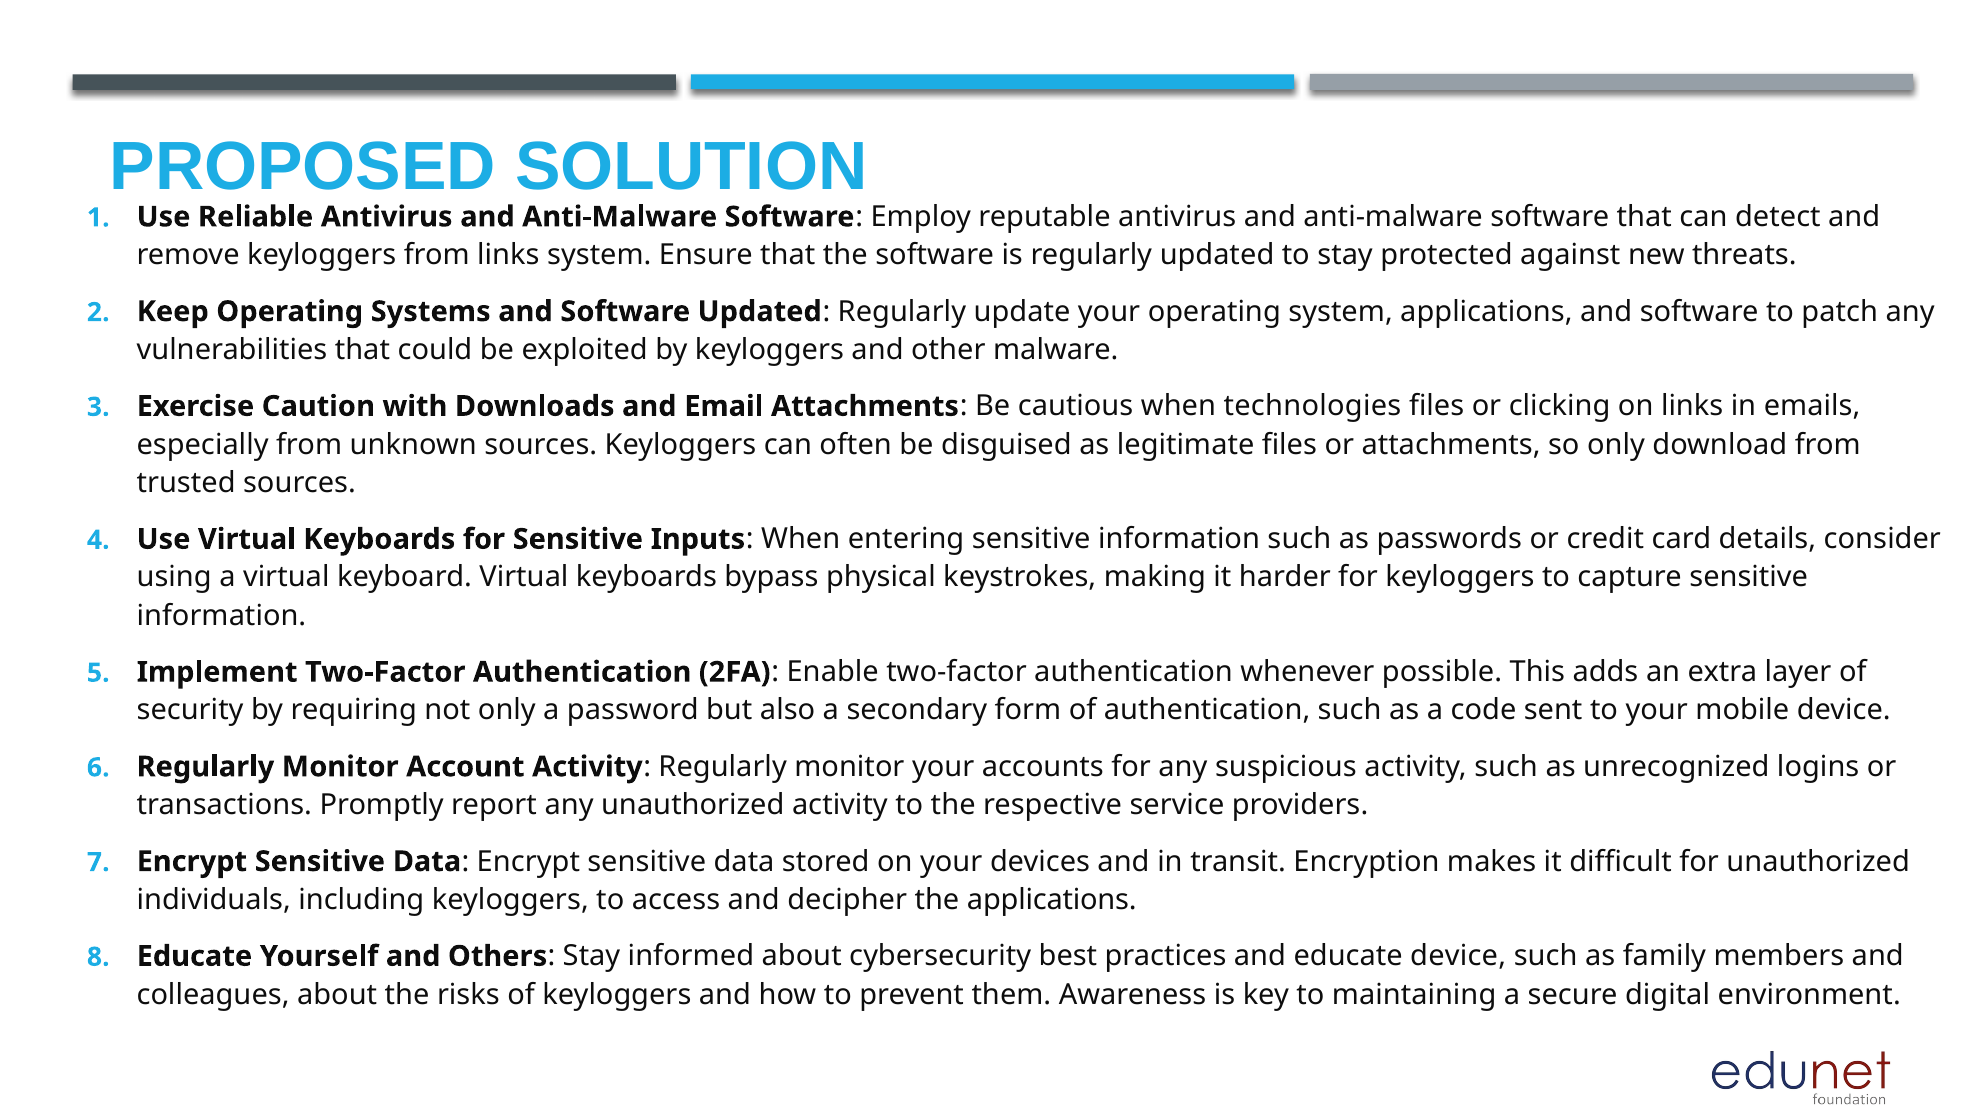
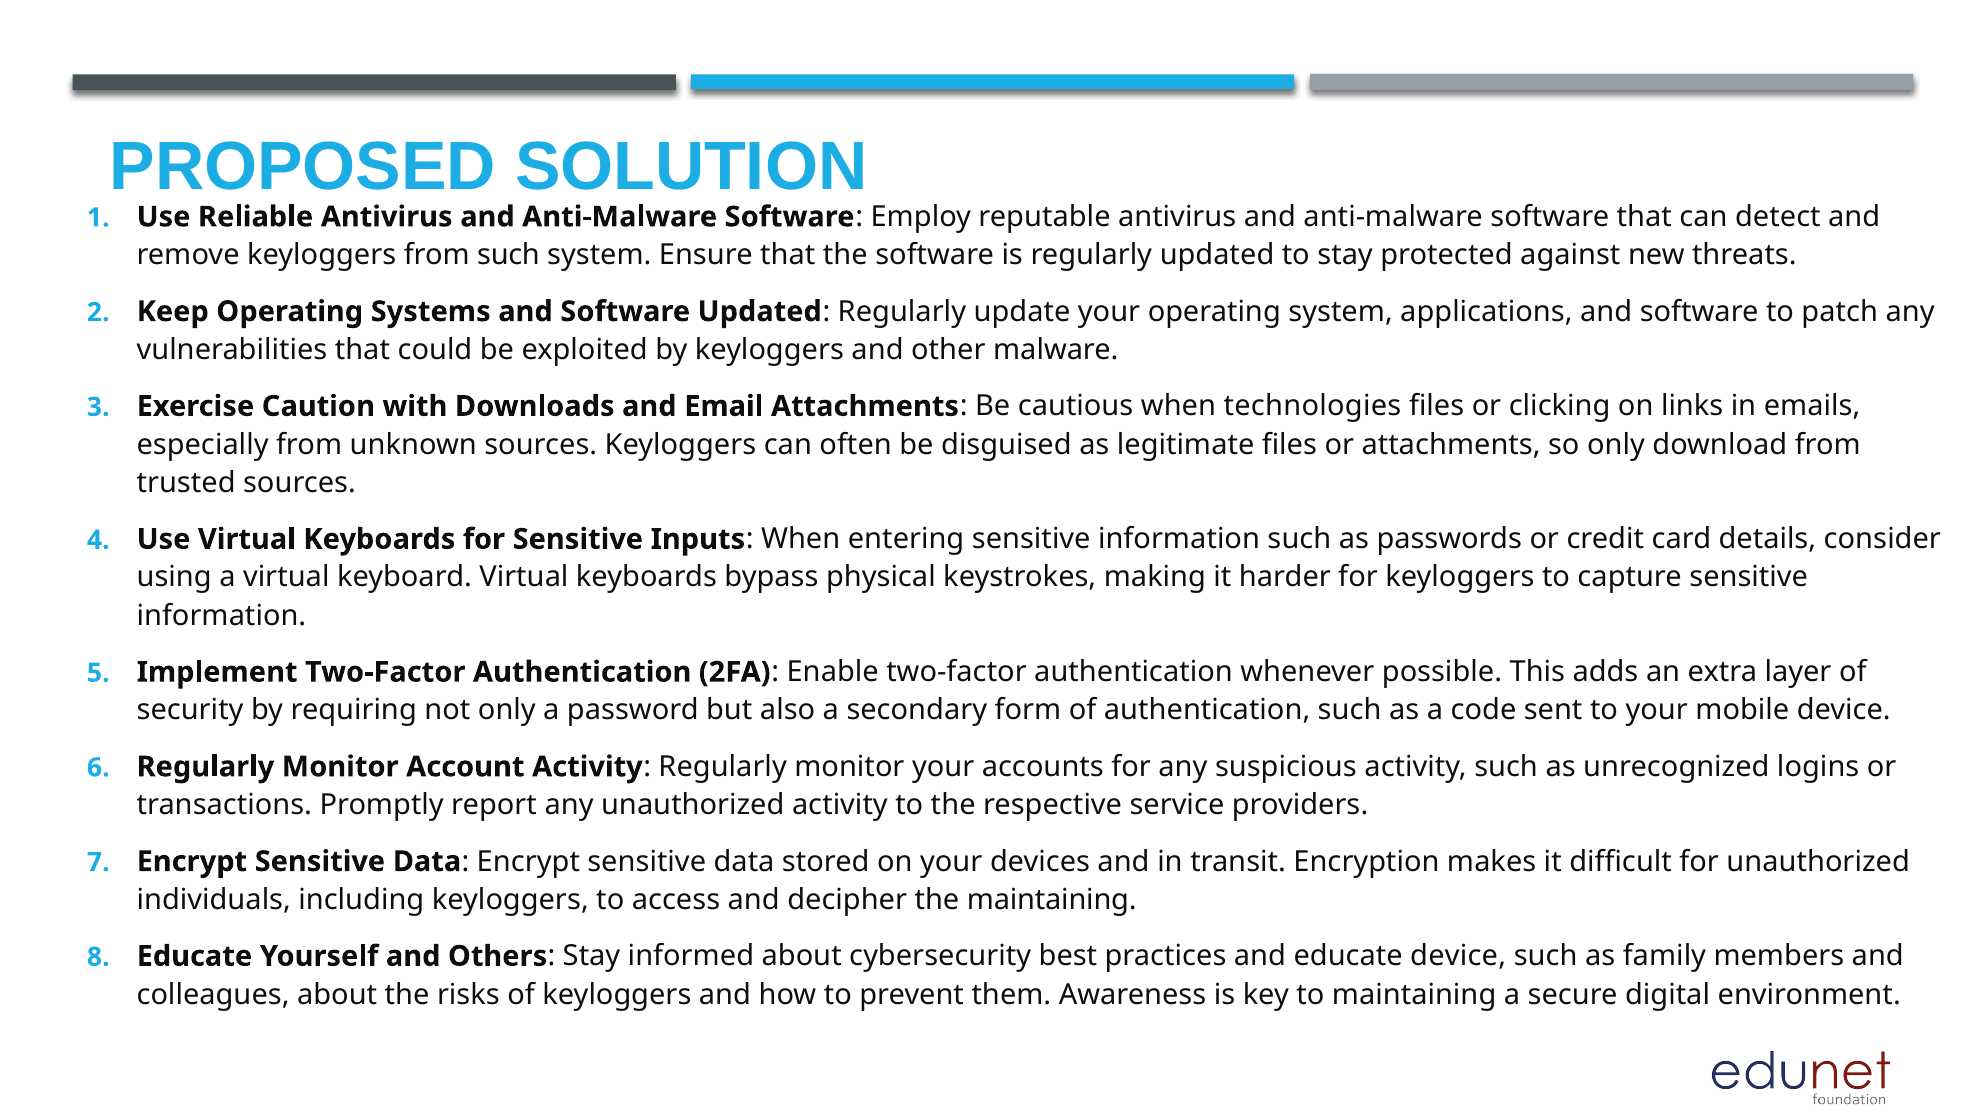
from links: links -> such
the applications: applications -> maintaining
